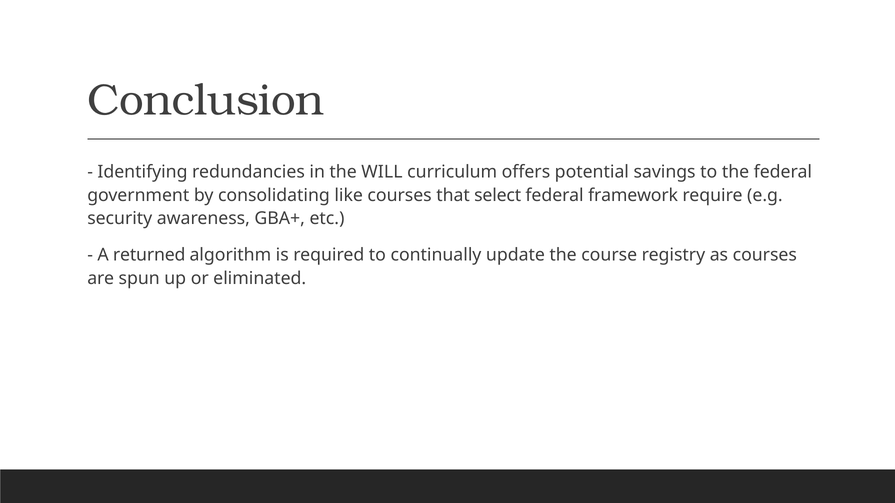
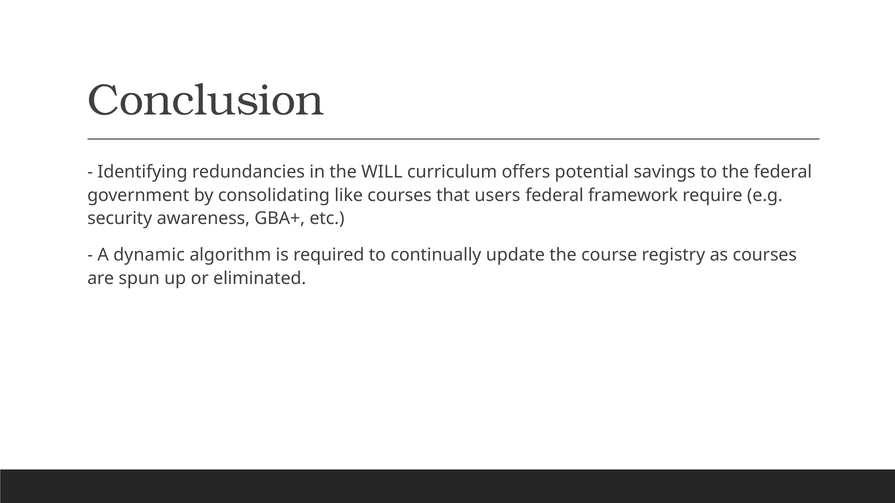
select: select -> users
returned: returned -> dynamic
